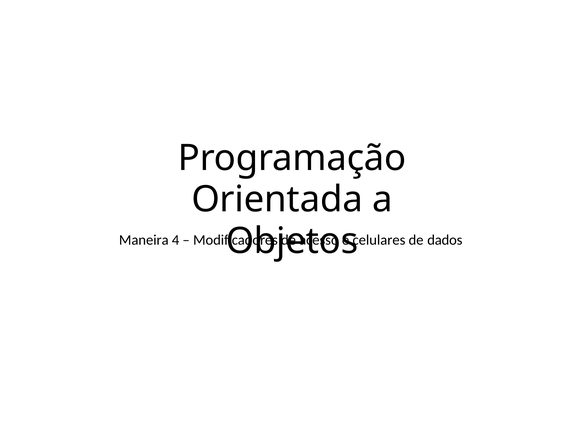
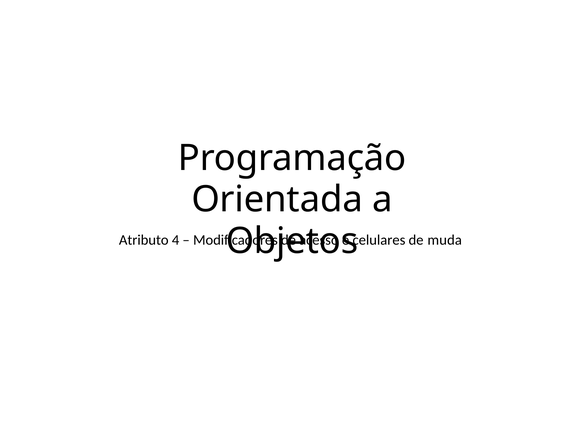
Maneira: Maneira -> Atributo
dados: dados -> muda
